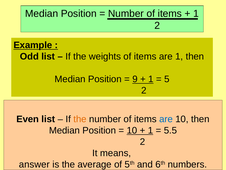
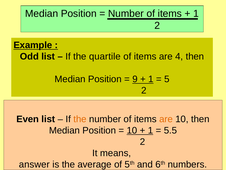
weights: weights -> quartile
are 1: 1 -> 4
are at (166, 119) colour: blue -> orange
